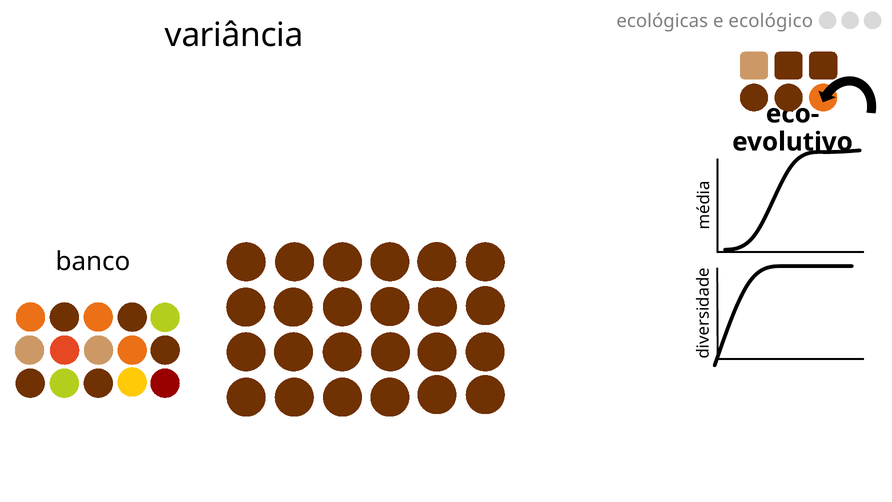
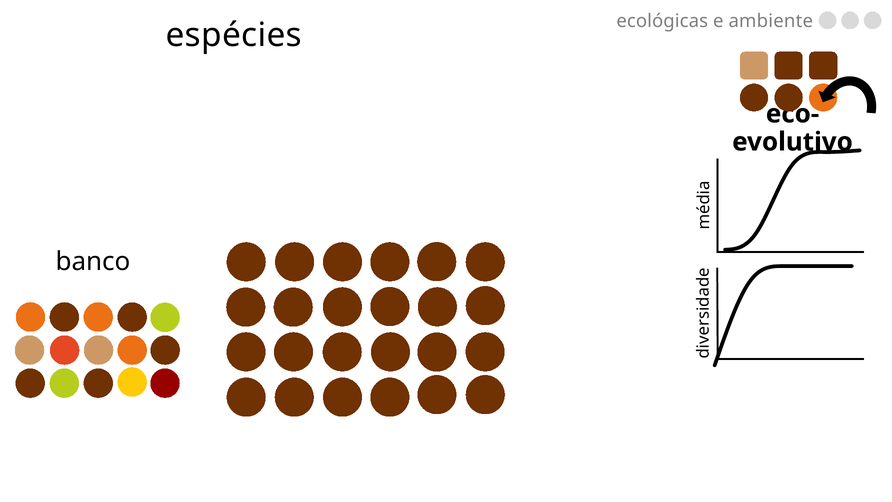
ecológico: ecológico -> ambiente
variância: variância -> espécies
